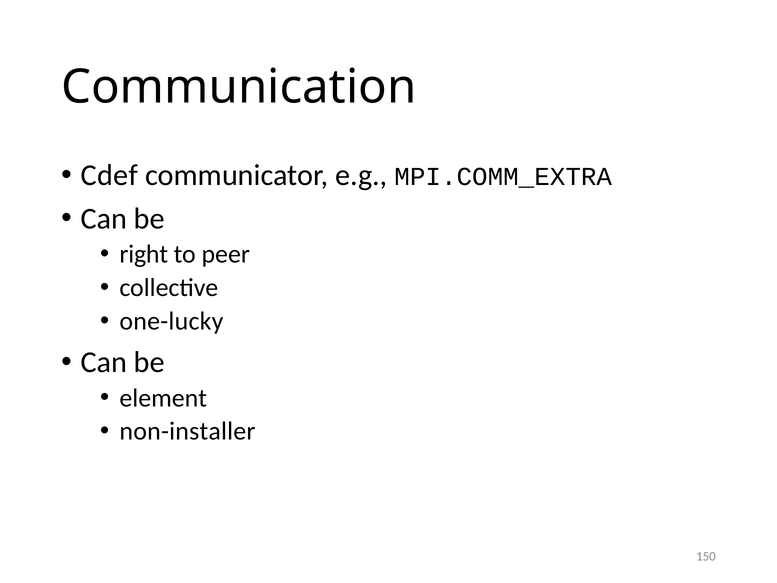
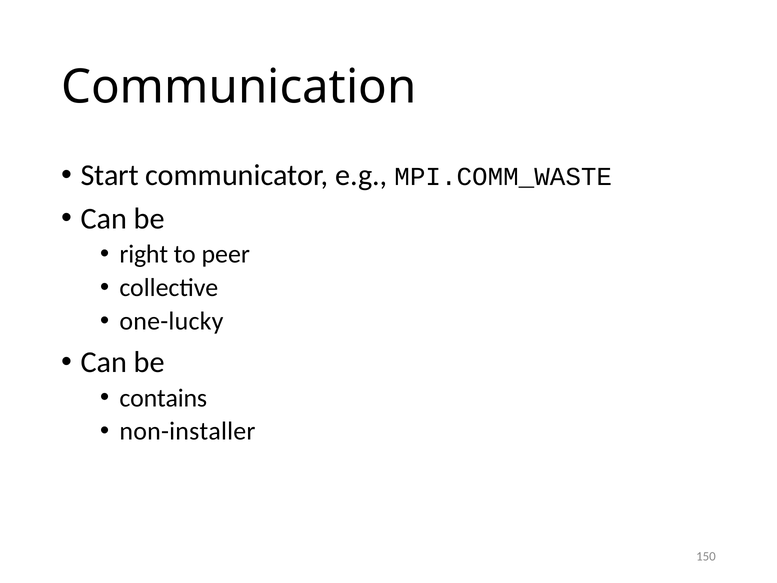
Cdef: Cdef -> Start
MPI.COMM_EXTRA: MPI.COMM_EXTRA -> MPI.COMM_WASTE
element: element -> contains
